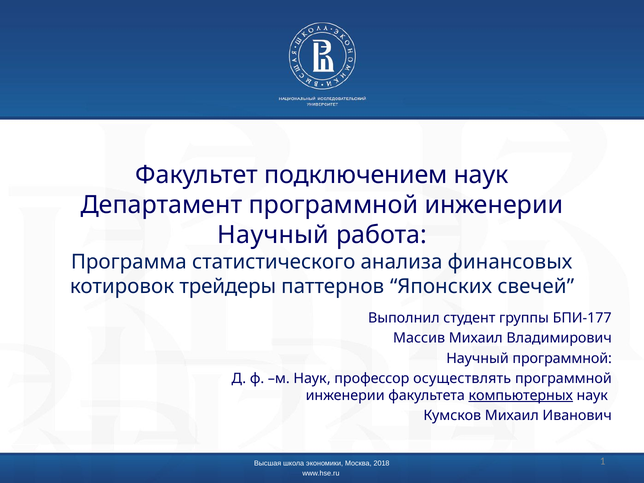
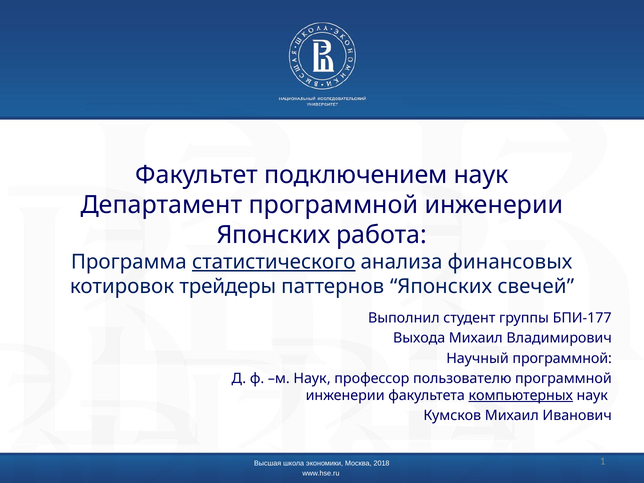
Научный at (273, 235): Научный -> Японских
статистического underline: none -> present
Массив: Массив -> Выхода
осуществлять: осуществлять -> пользователю
